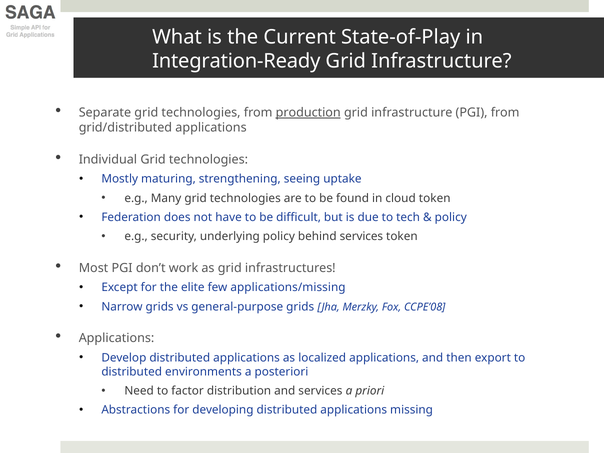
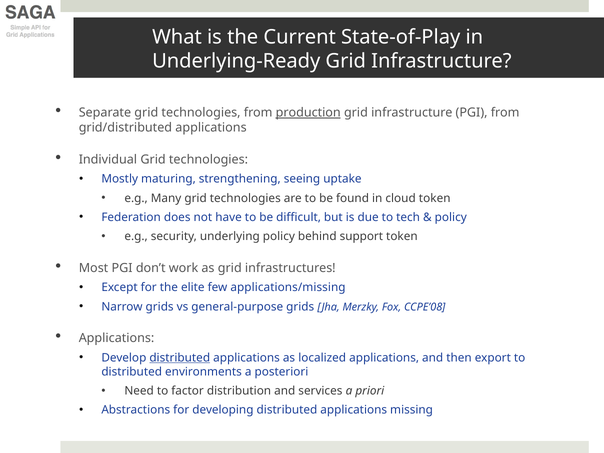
Integration-Ready: Integration-Ready -> Underlying-Ready
behind services: services -> support
distributed at (180, 358) underline: none -> present
